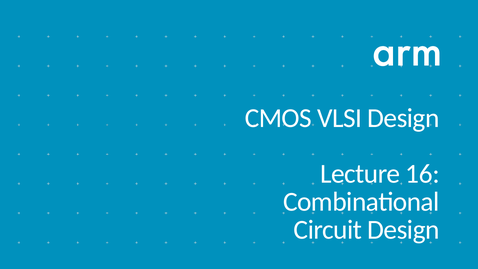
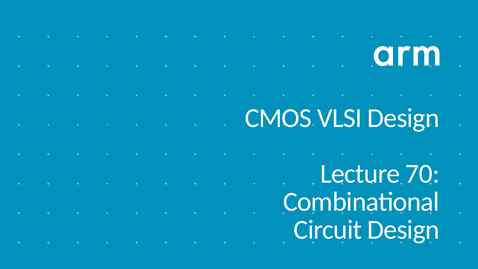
16: 16 -> 70
